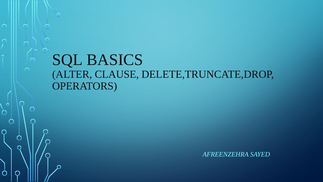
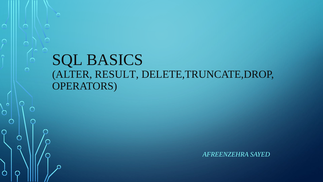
CLAUSE: CLAUSE -> RESULT
